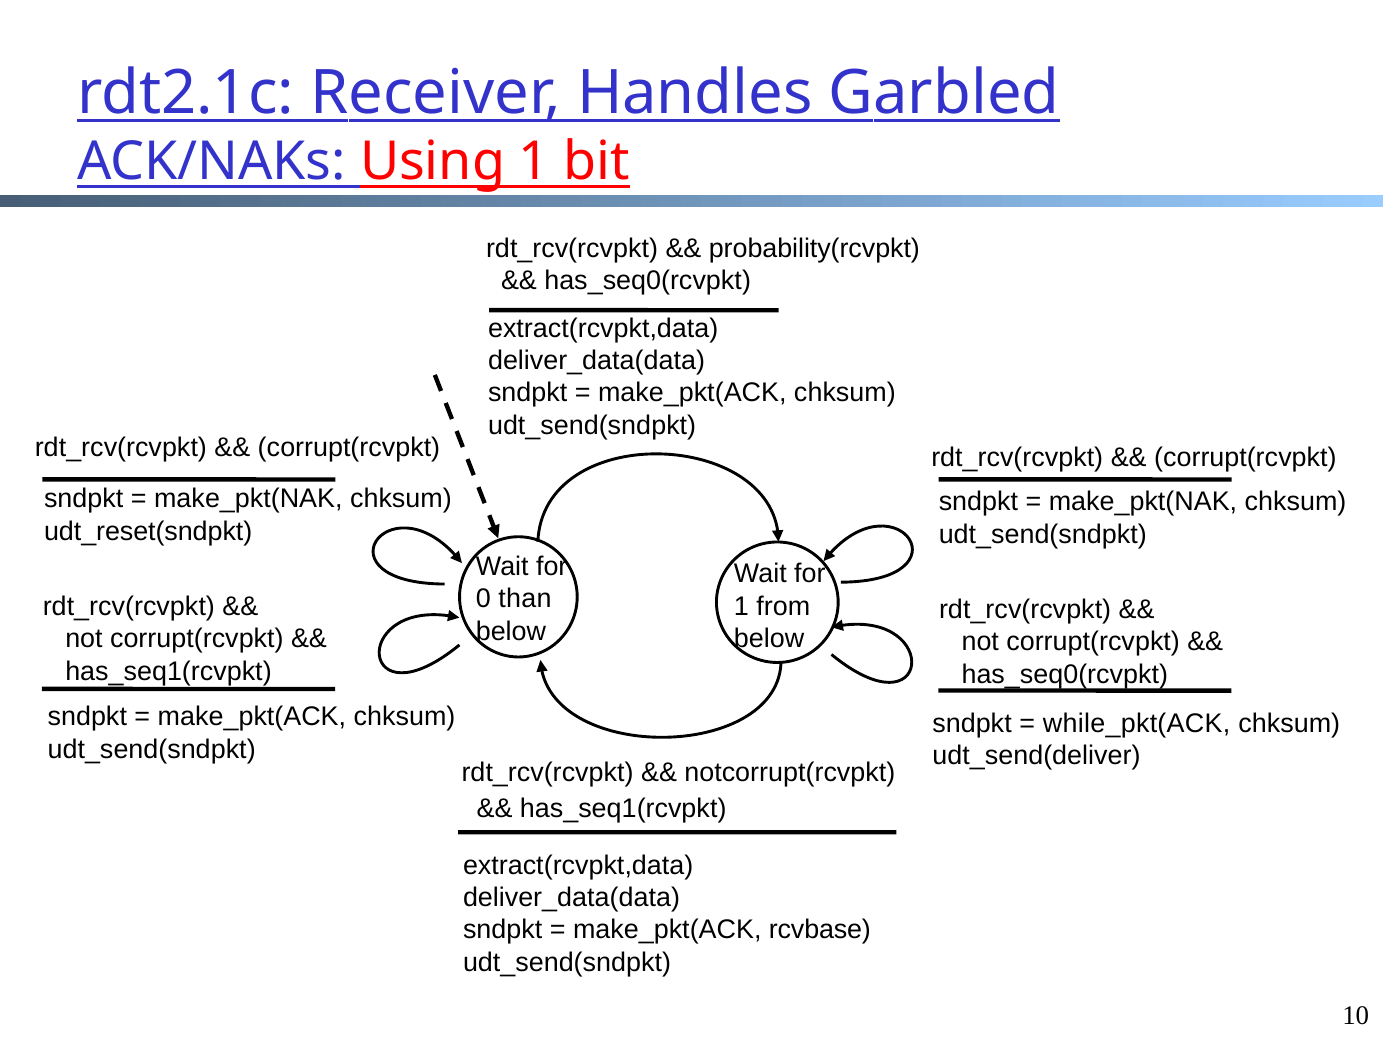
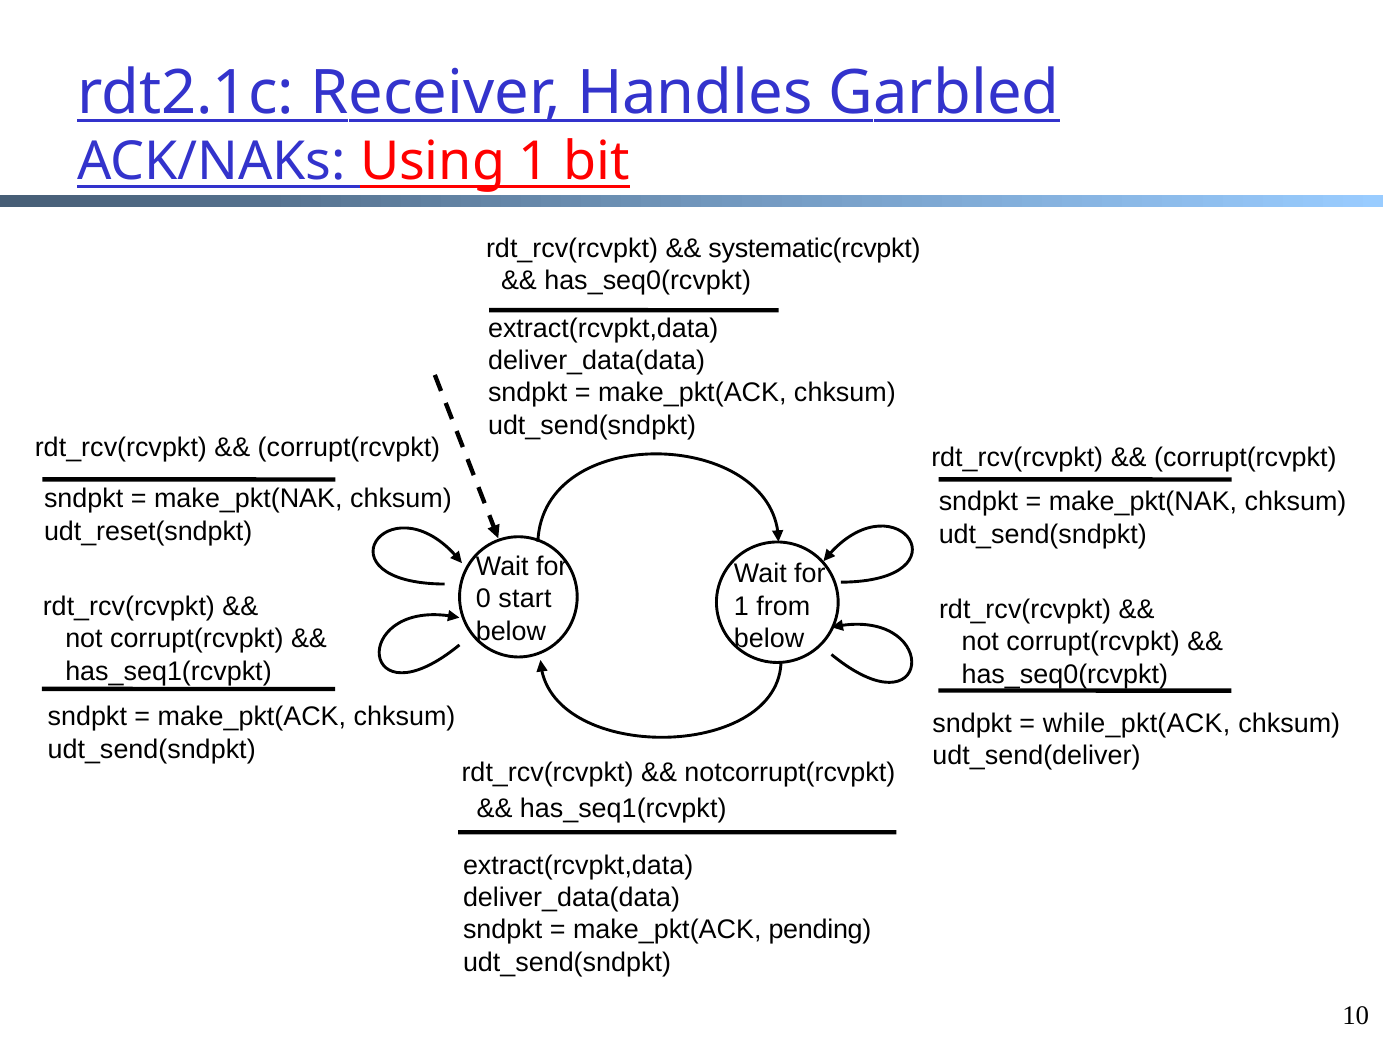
probability(rcvpkt: probability(rcvpkt -> systematic(rcvpkt
than: than -> start
rcvbase: rcvbase -> pending
